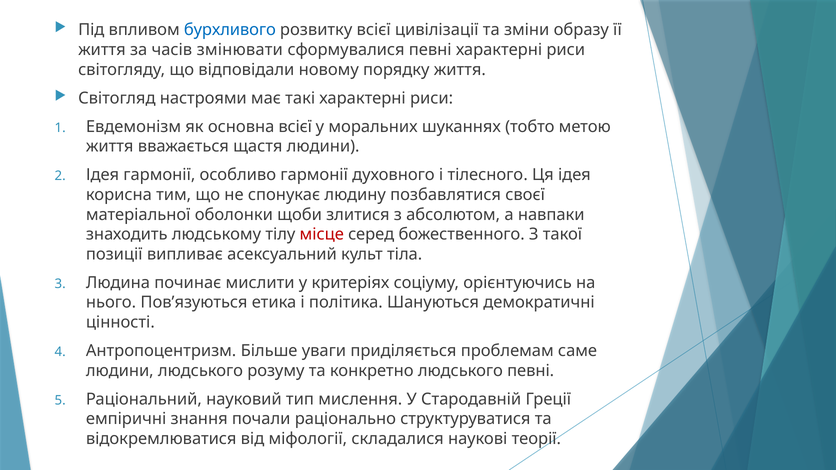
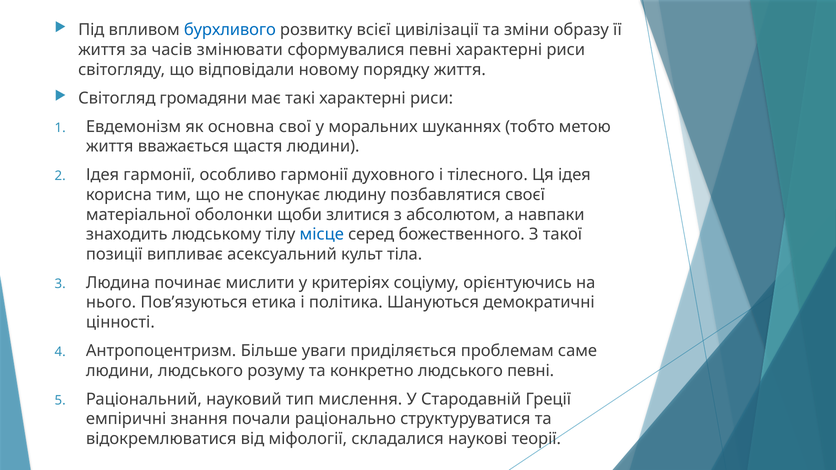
настроями: настроями -> громадяни
основна всієї: всієї -> свої
місце colour: red -> blue
